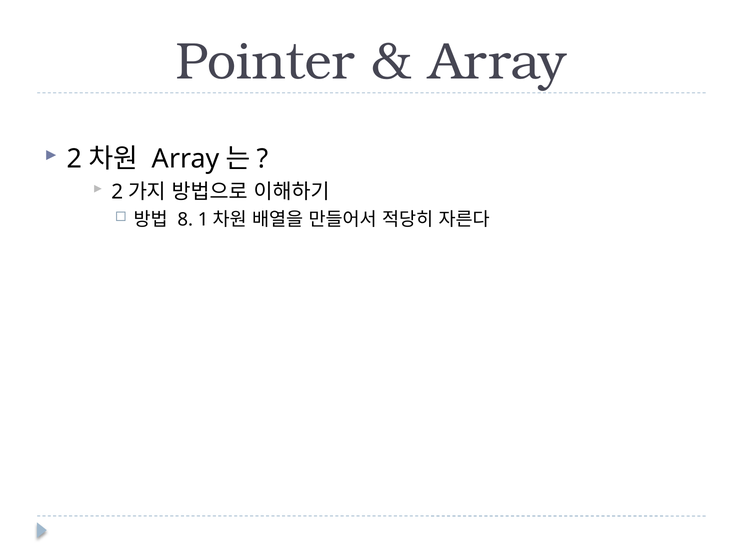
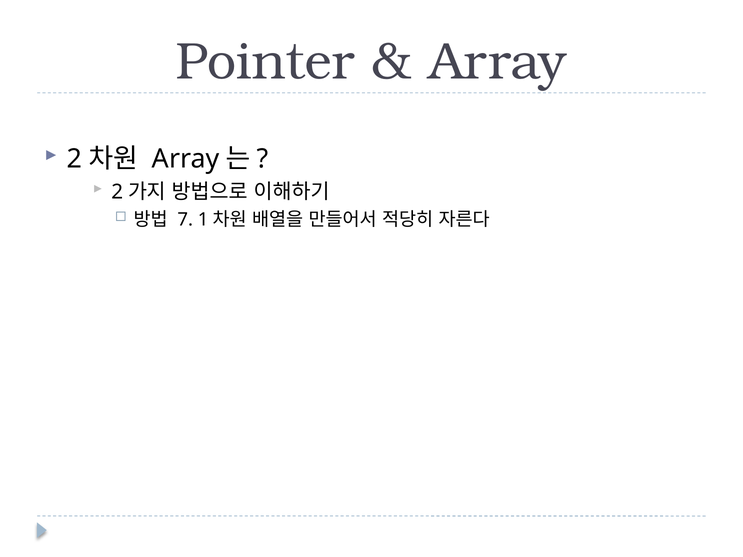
8: 8 -> 7
